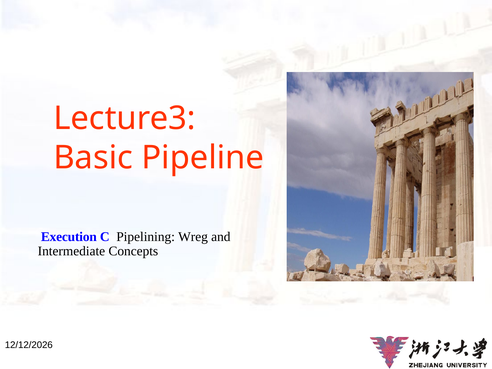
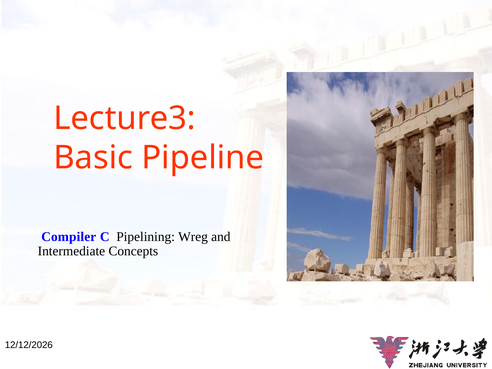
Execution: Execution -> Compiler
